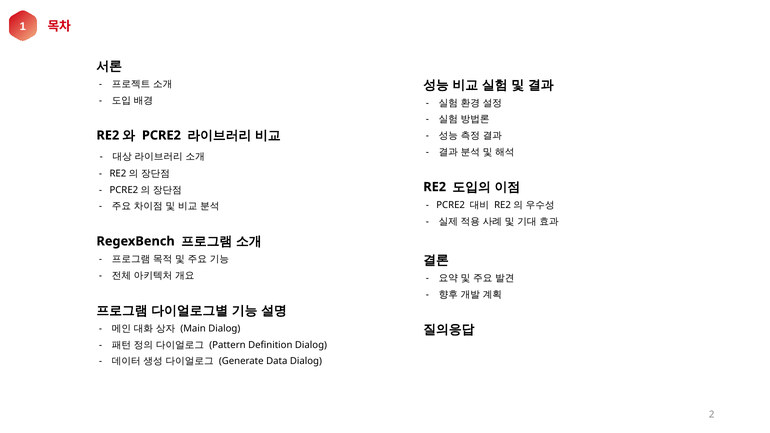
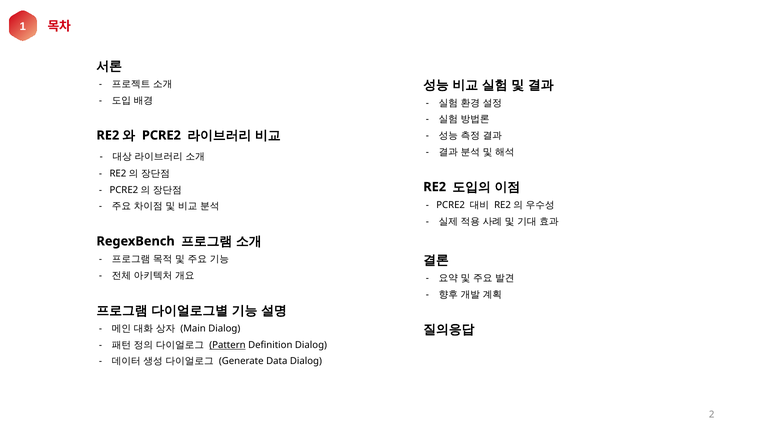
Pattern underline: none -> present
